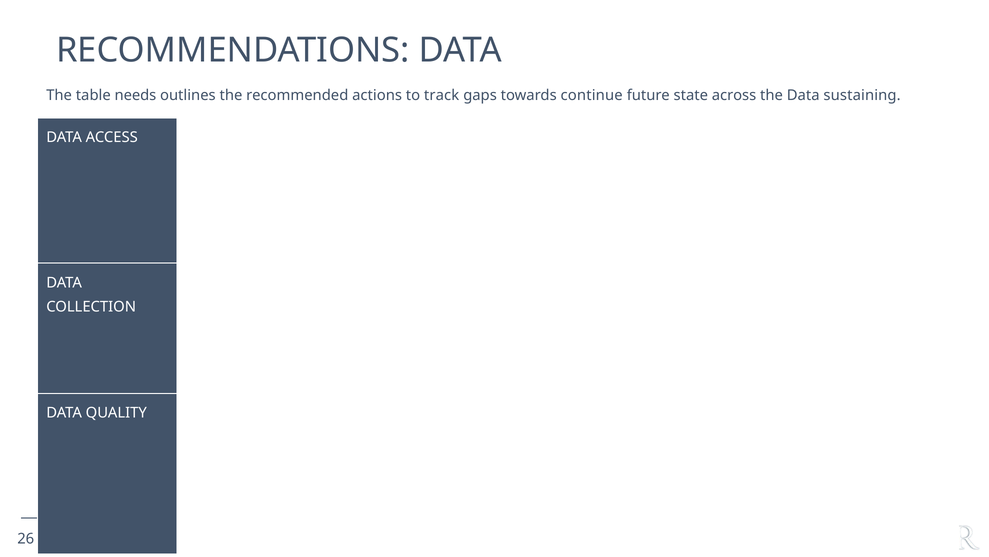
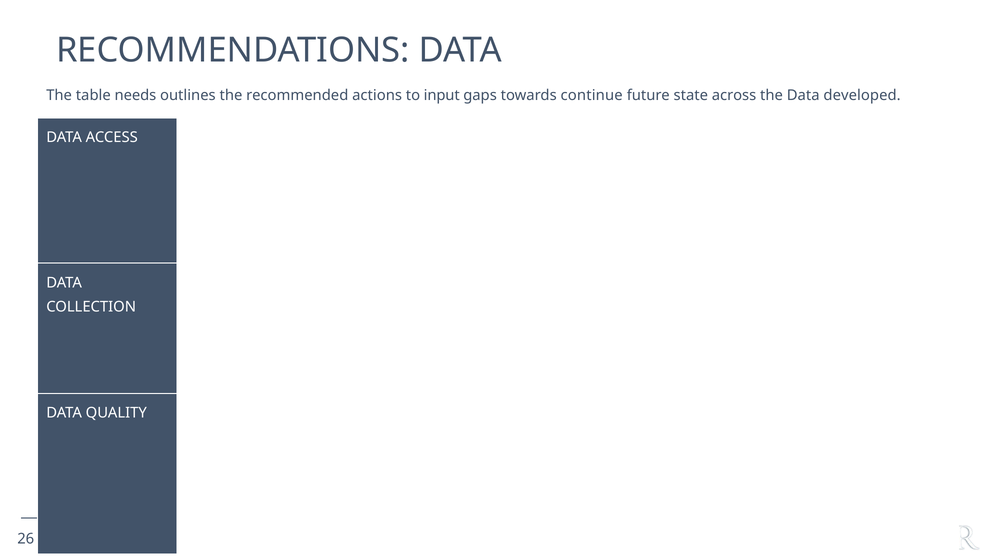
track: track -> input
sustaining: sustaining -> developed
